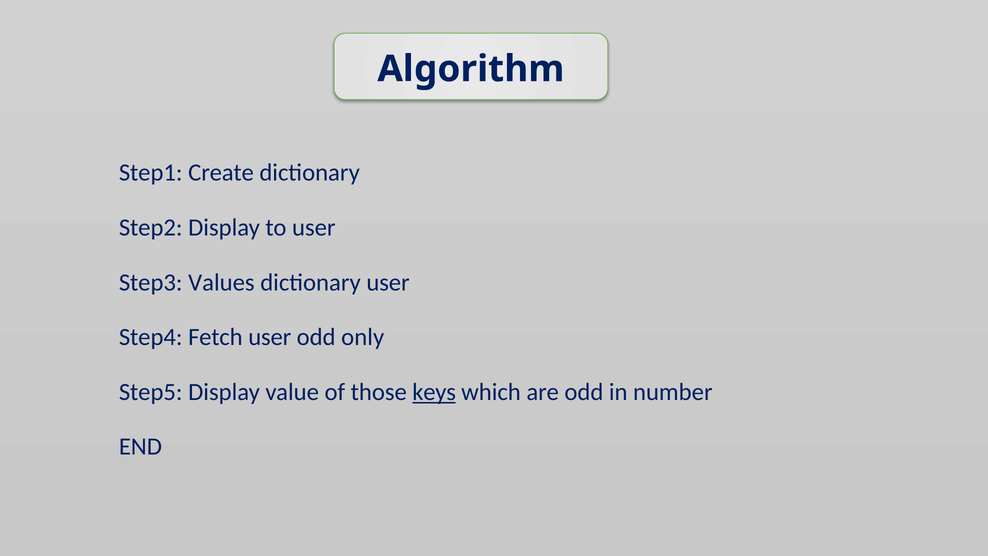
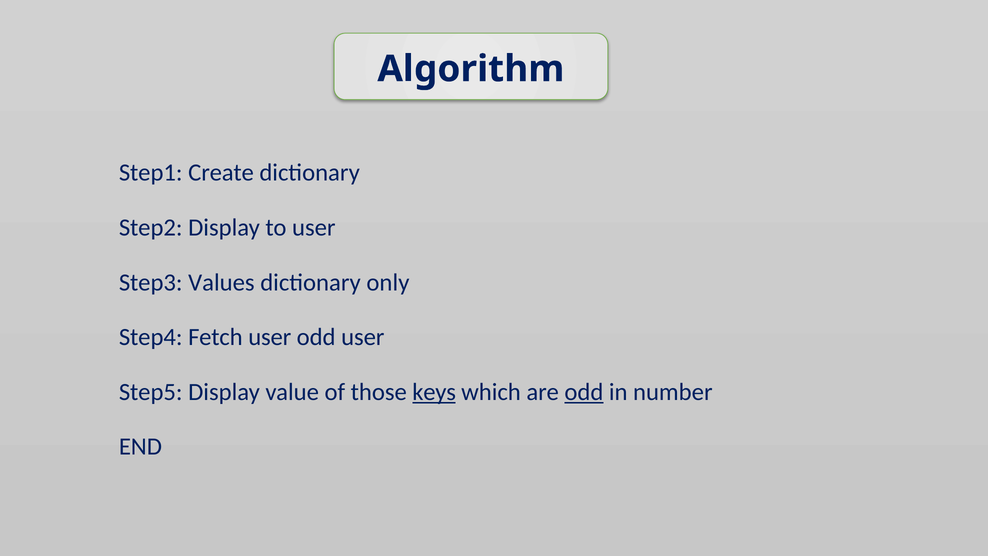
dictionary user: user -> only
odd only: only -> user
odd at (584, 392) underline: none -> present
